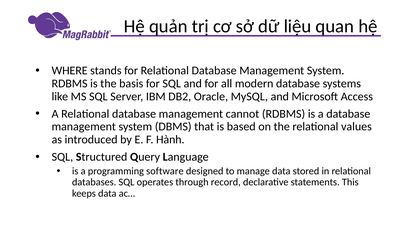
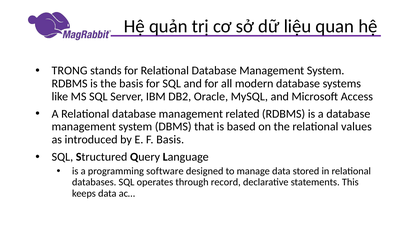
WHERE: WHERE -> TRONG
cannot: cannot -> related
F Hành: Hành -> Basis
